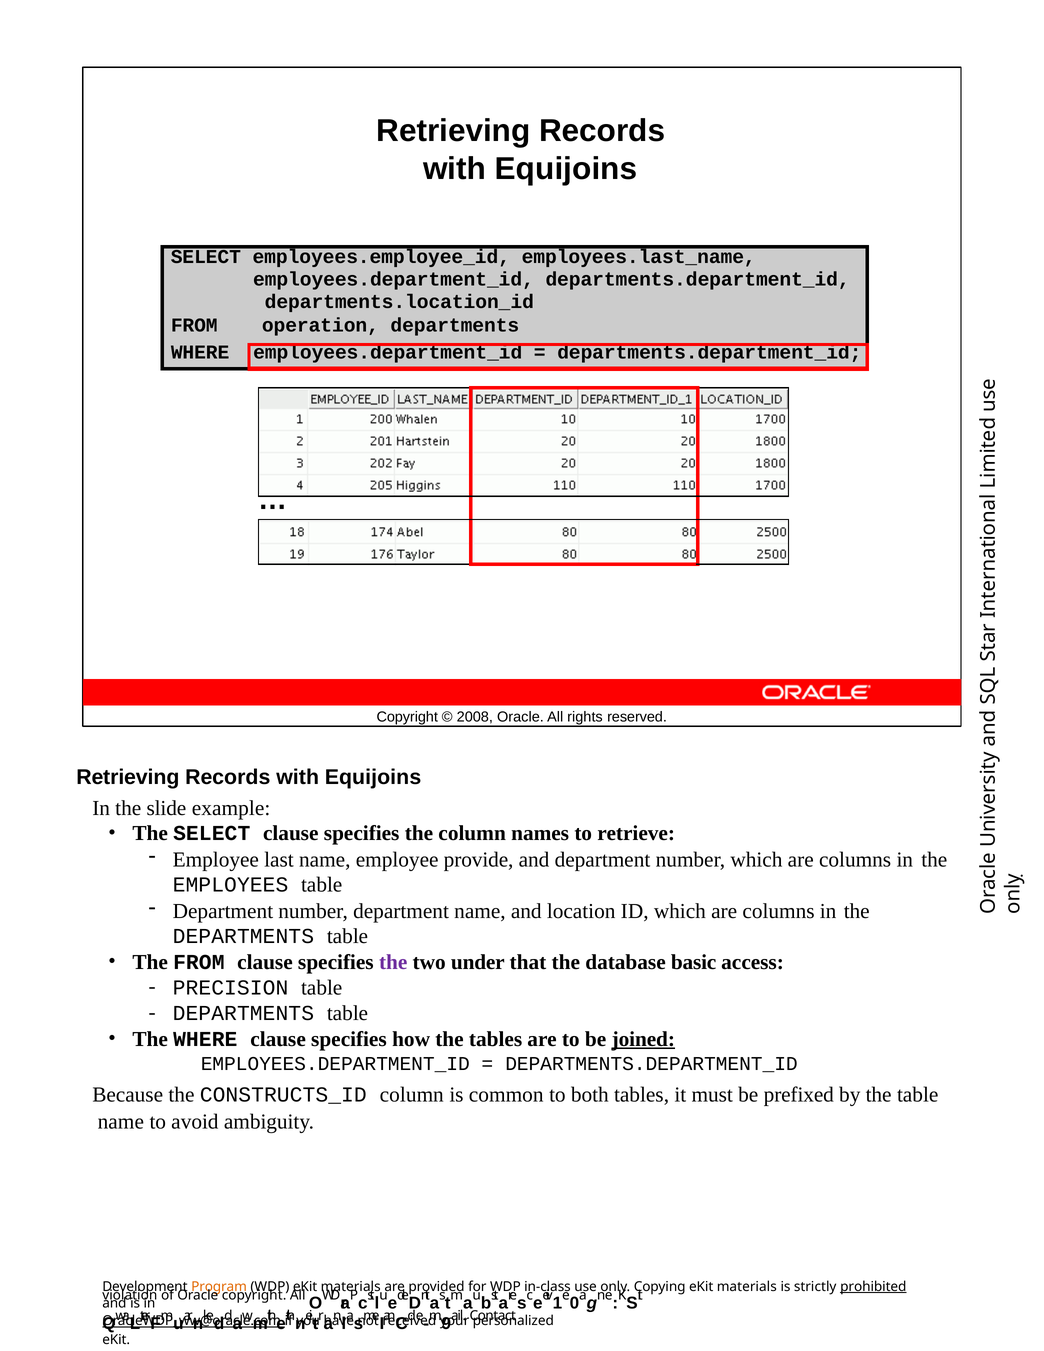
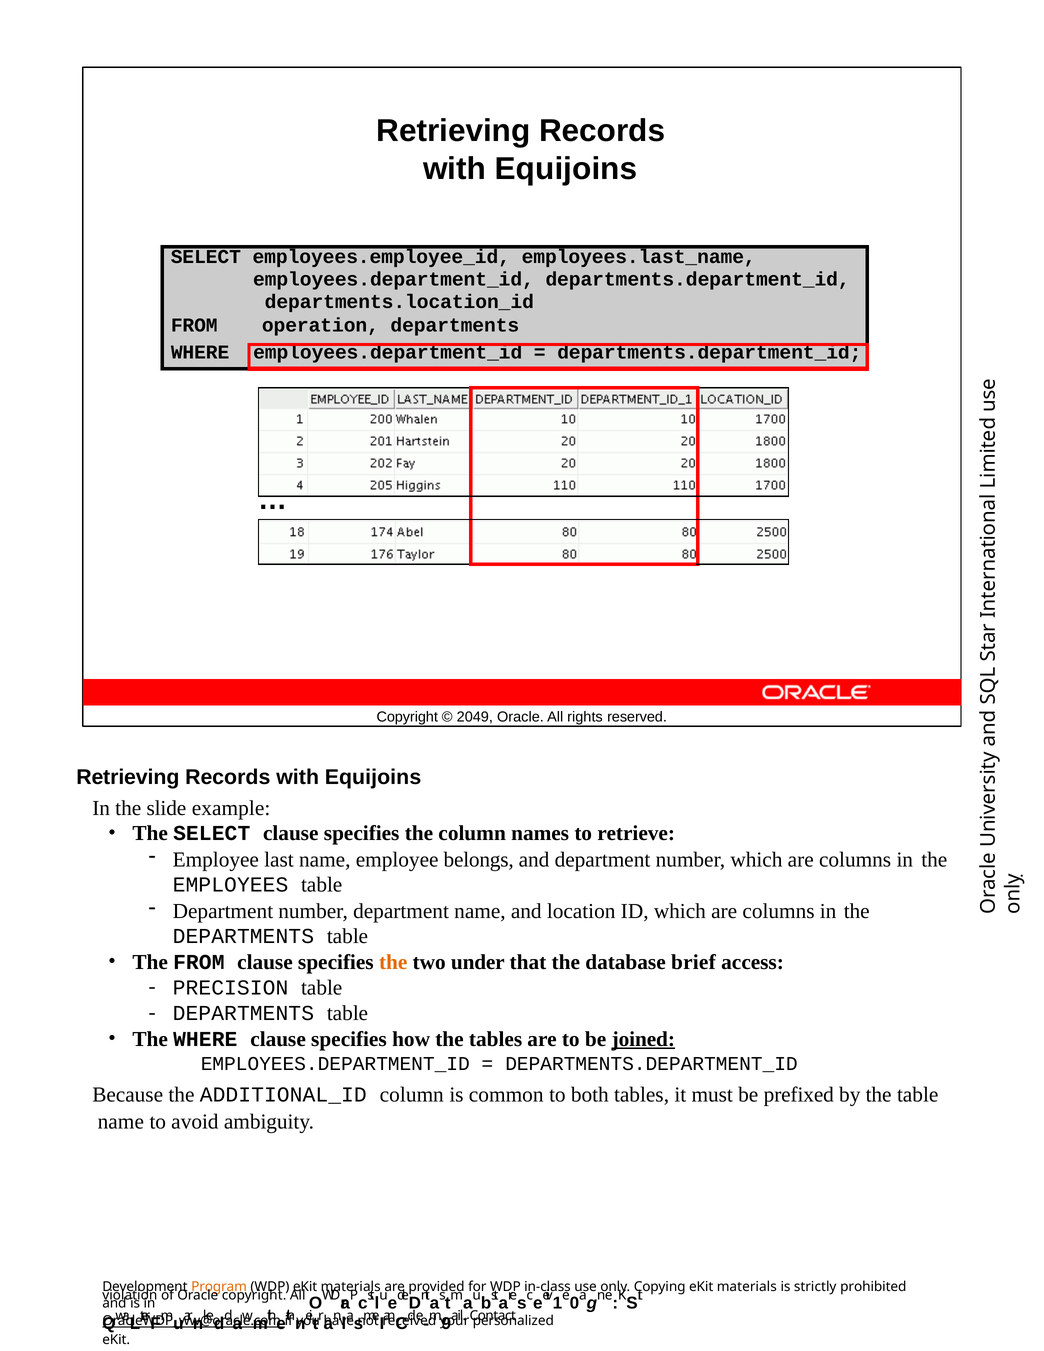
2008: 2008 -> 2049
provide: provide -> belongs
the at (393, 962) colour: purple -> orange
basic: basic -> brief
CONSTRUCTS_ID: CONSTRUCTS_ID -> ADDITIONAL_ID
prohibited underline: present -> none
